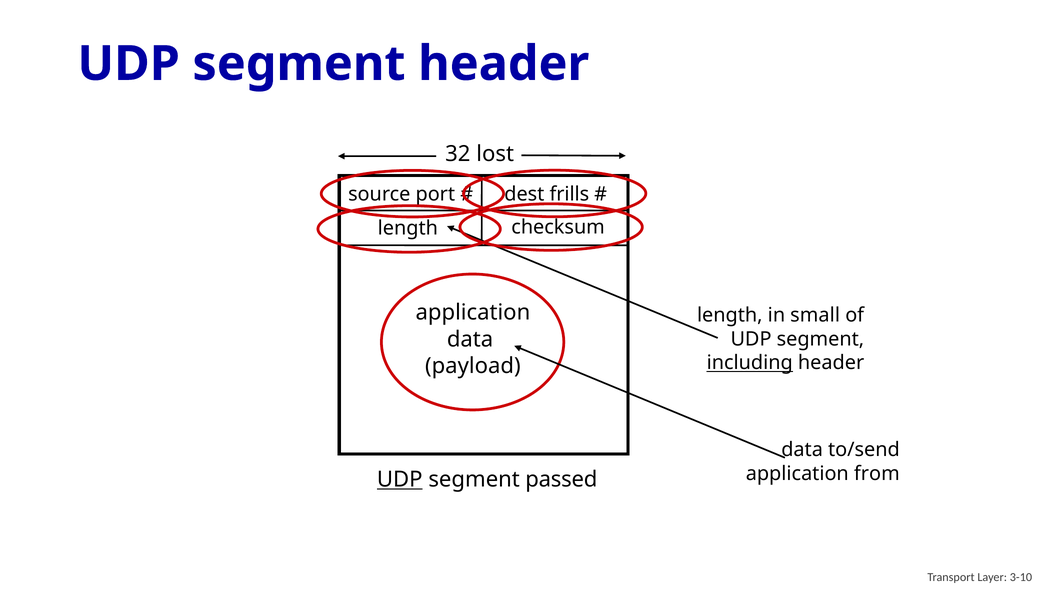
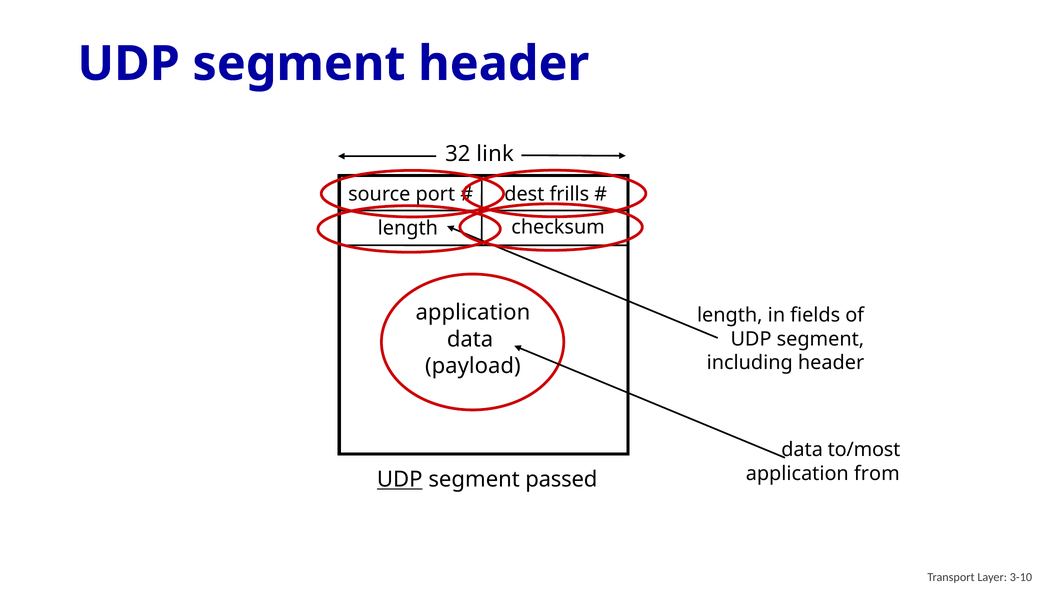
lost: lost -> link
small: small -> fields
including underline: present -> none
to/send: to/send -> to/most
